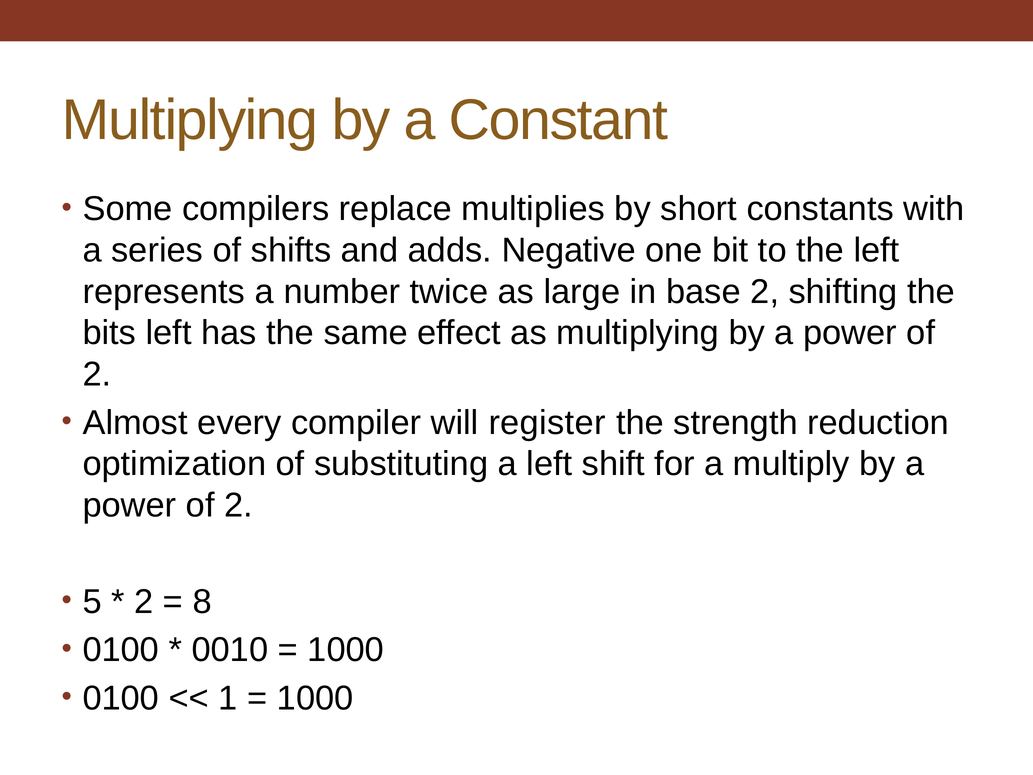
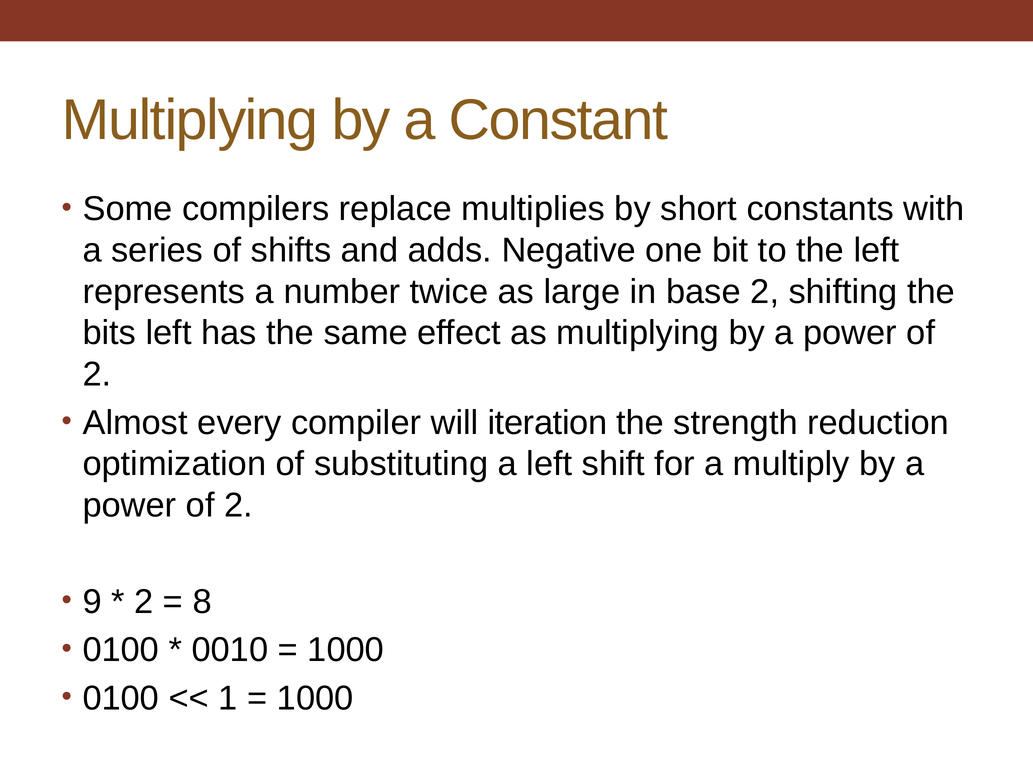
register: register -> iteration
5: 5 -> 9
